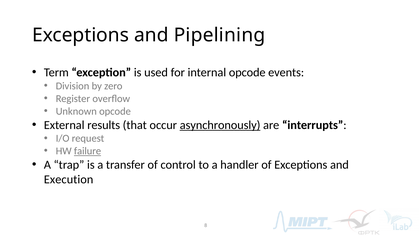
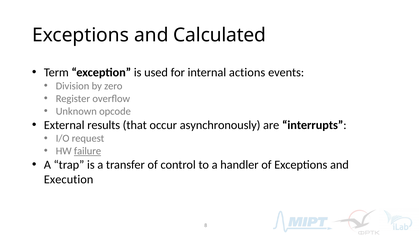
Pipelining: Pipelining -> Calculated
internal opcode: opcode -> actions
asynchronously underline: present -> none
